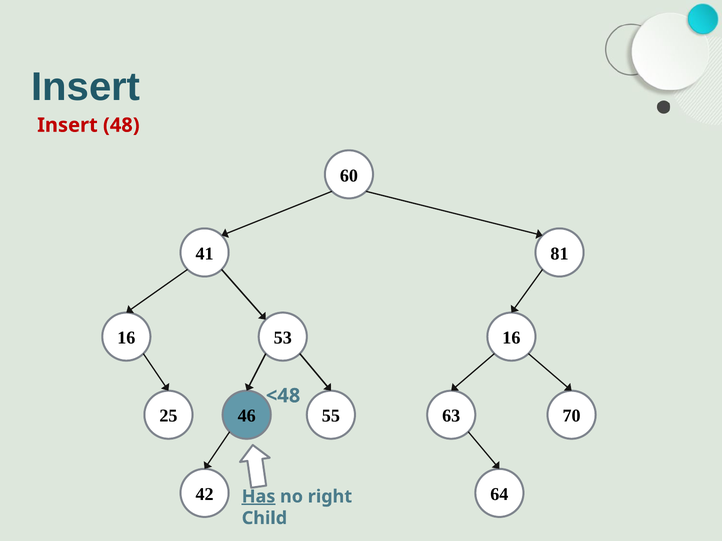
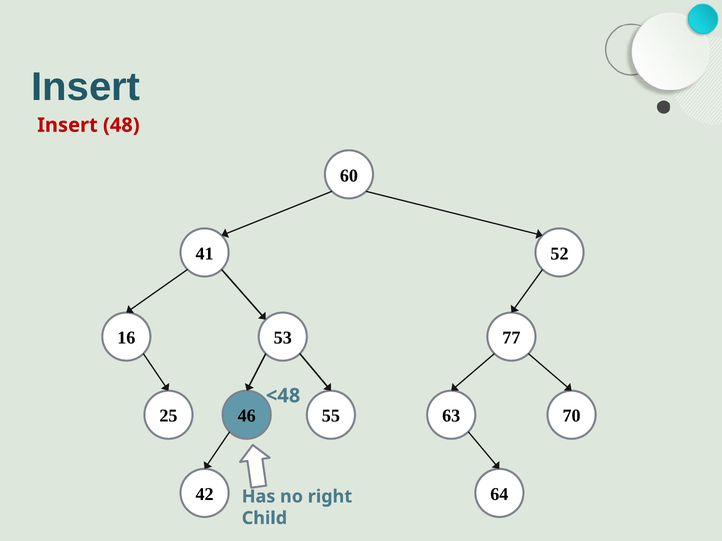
81: 81 -> 52
53 16: 16 -> 77
Has underline: present -> none
